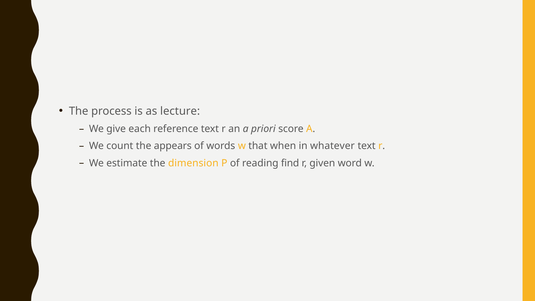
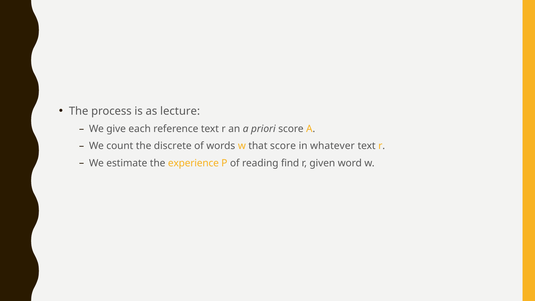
appears: appears -> discrete
that when: when -> score
dimension: dimension -> experience
